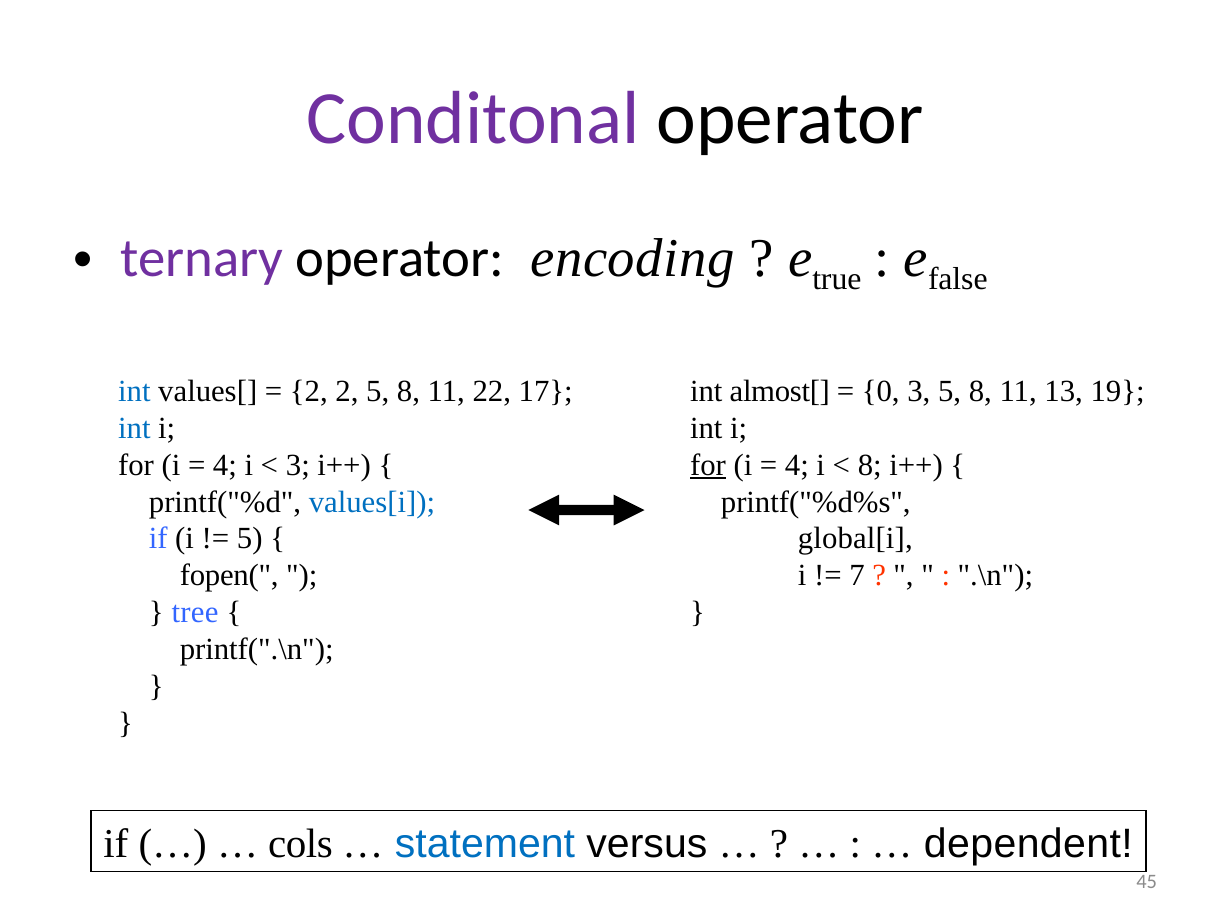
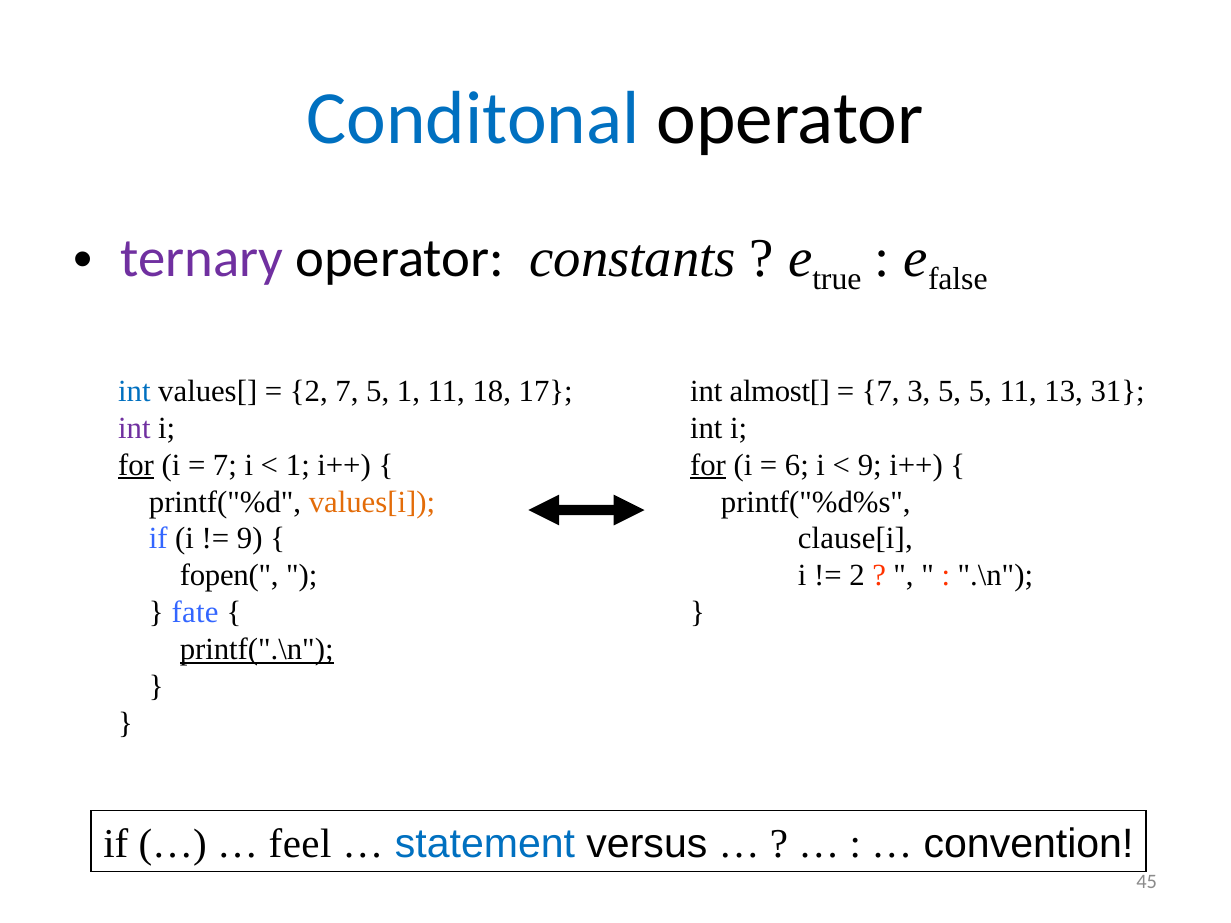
Conditonal colour: purple -> blue
encoding: encoding -> constants
2 2: 2 -> 7
8 at (408, 391): 8 -> 1
22: 22 -> 18
0 at (881, 391): 0 -> 7
3 5 8: 8 -> 5
19: 19 -> 31
int at (134, 428) colour: blue -> purple
for at (136, 465) underline: none -> present
4 at (225, 465): 4 -> 7
3 at (298, 465): 3 -> 1
4 at (797, 465): 4 -> 6
8 at (870, 465): 8 -> 9
values[i colour: blue -> orange
5 at (250, 539): 5 -> 9
global[i: global[i -> clause[i
7 at (857, 576): 7 -> 2
tree: tree -> fate
printf(".\n underline: none -> present
cols: cols -> feel
dependent: dependent -> convention
